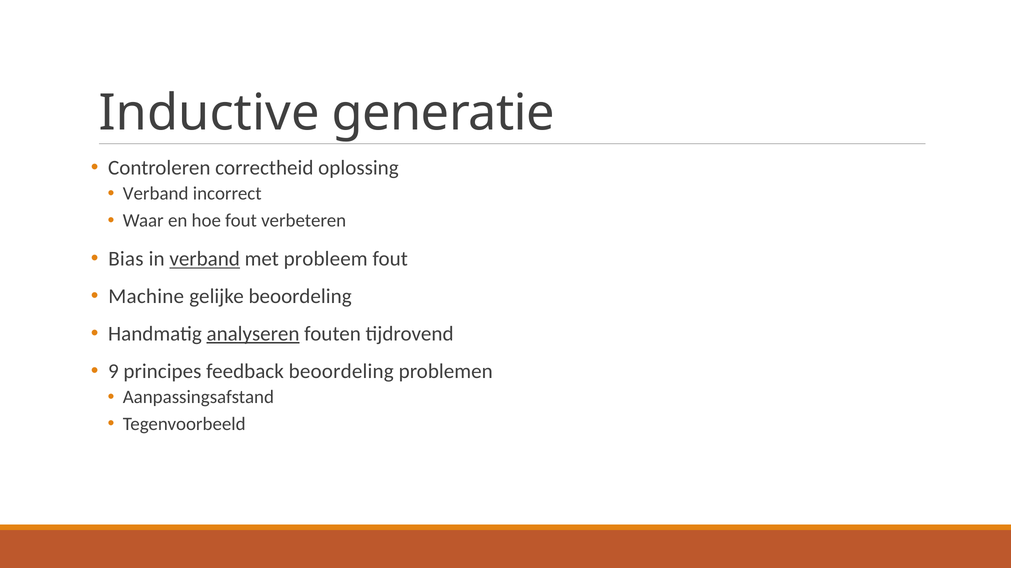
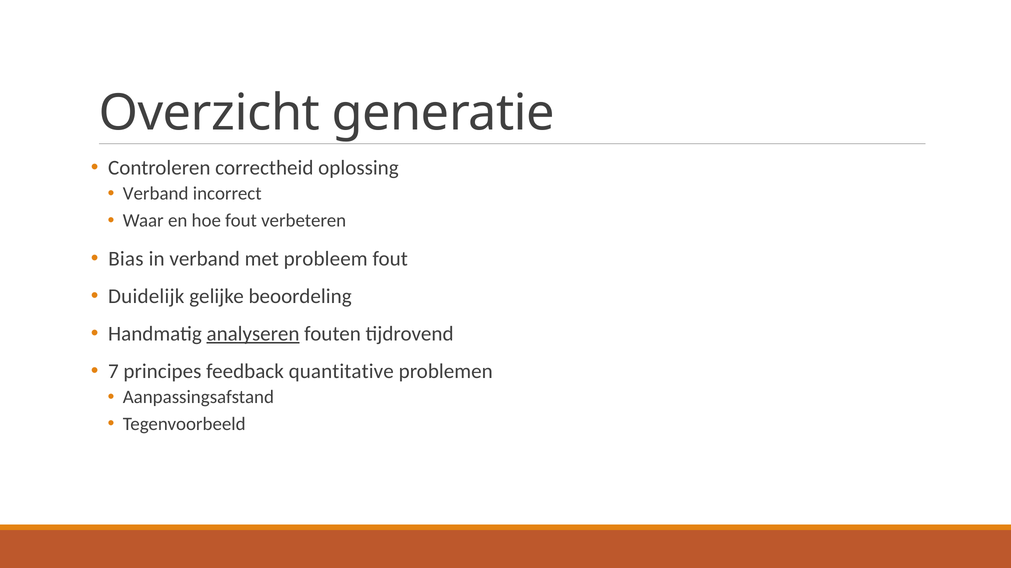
Inductive: Inductive -> Overzicht
verband at (205, 259) underline: present -> none
Machine: Machine -> Duidelijk
9: 9 -> 7
feedback beoordeling: beoordeling -> quantitative
